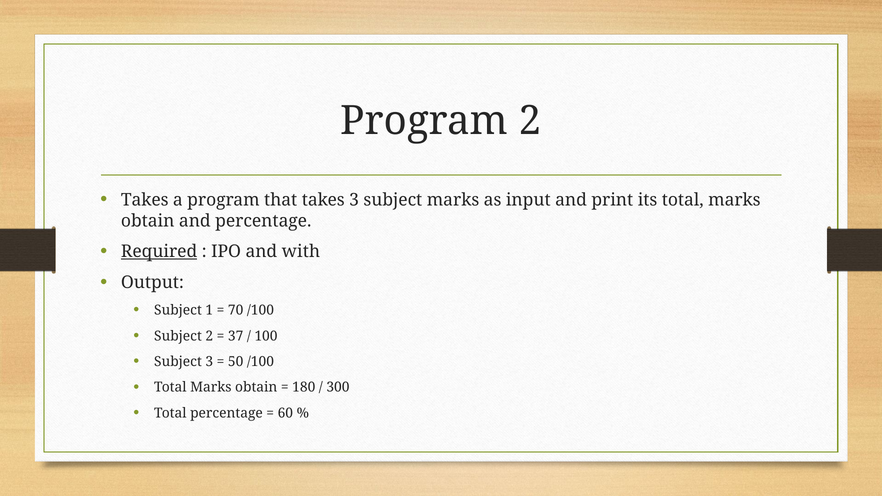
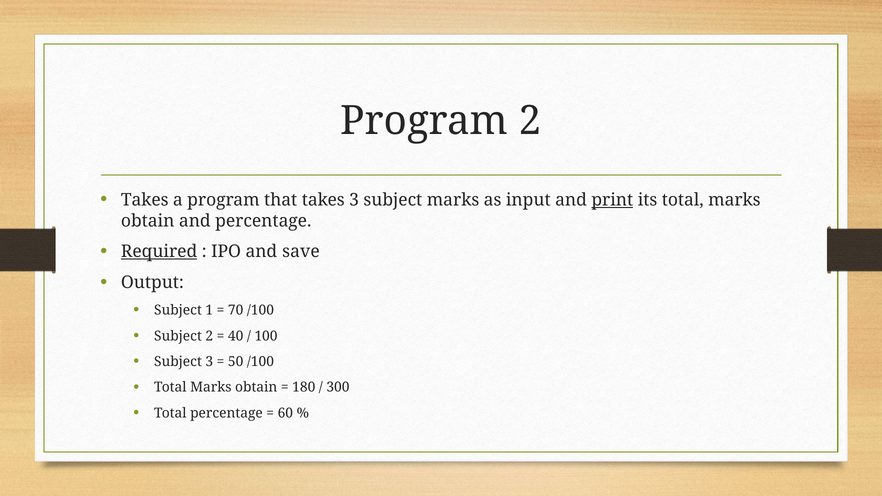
print underline: none -> present
with: with -> save
37: 37 -> 40
